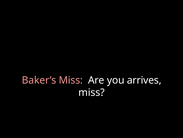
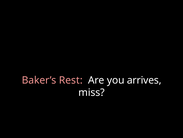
Baker’s Miss: Miss -> Rest
